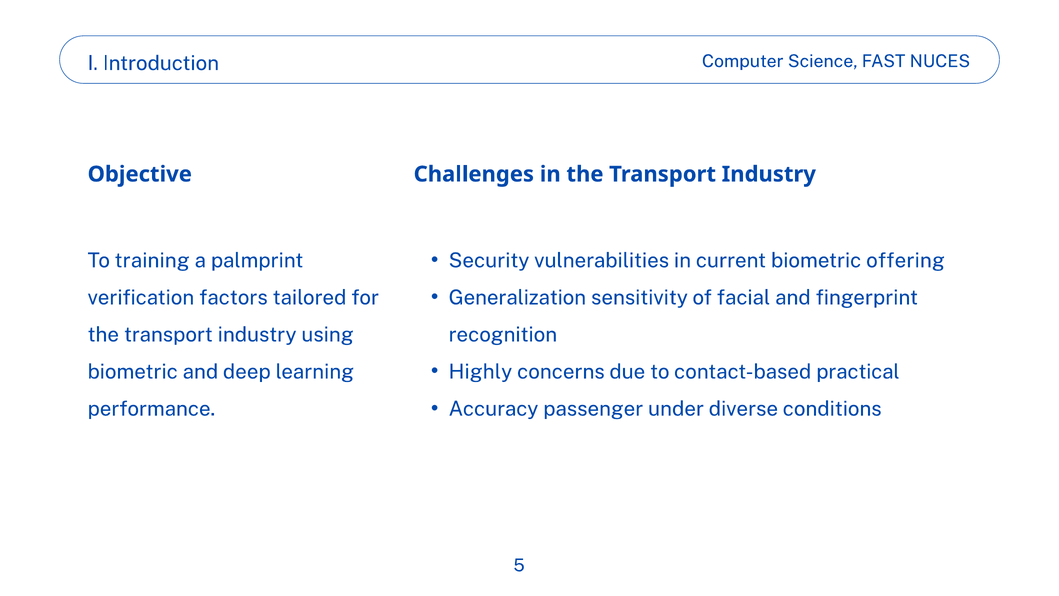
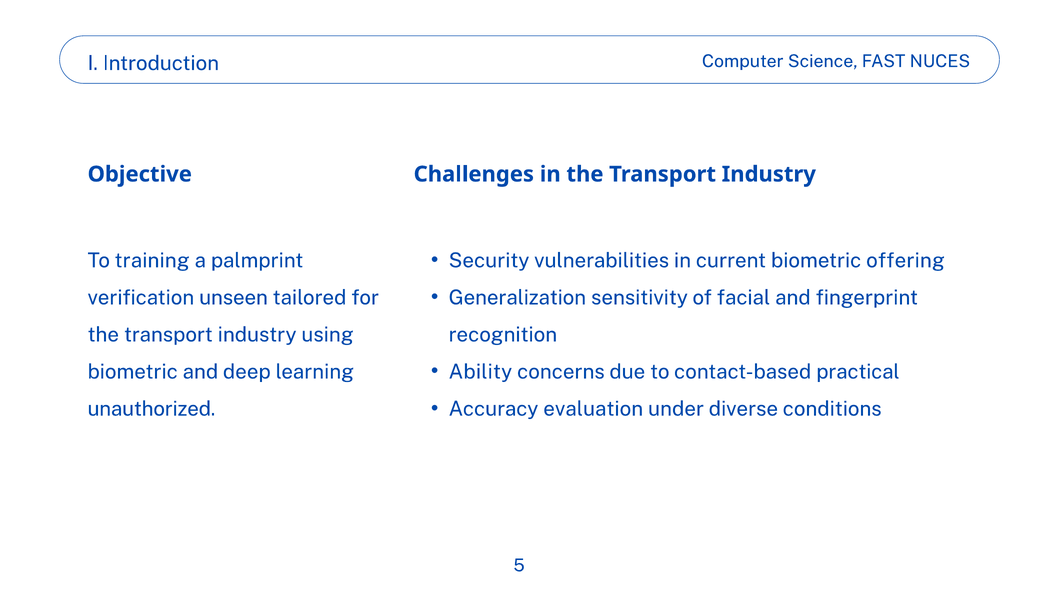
factors: factors -> unseen
Highly: Highly -> Ability
passenger: passenger -> evaluation
performance: performance -> unauthorized
